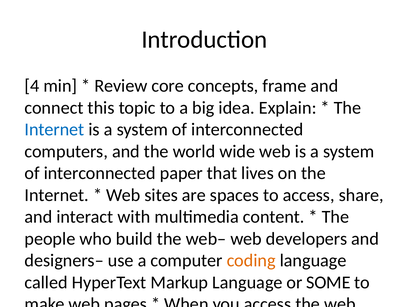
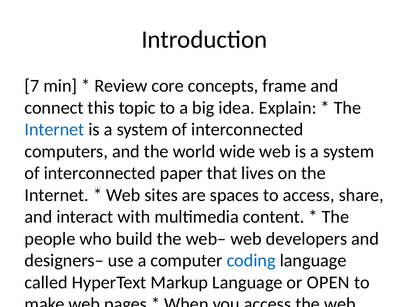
4: 4 -> 7
coding colour: orange -> blue
or SOME: SOME -> OPEN
